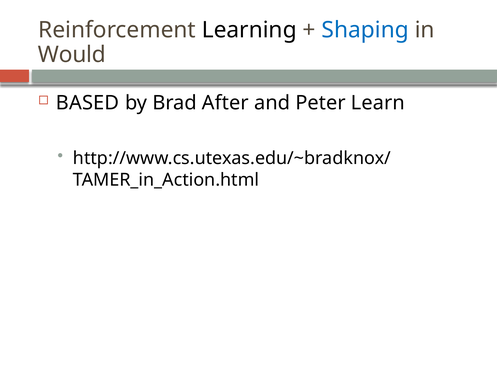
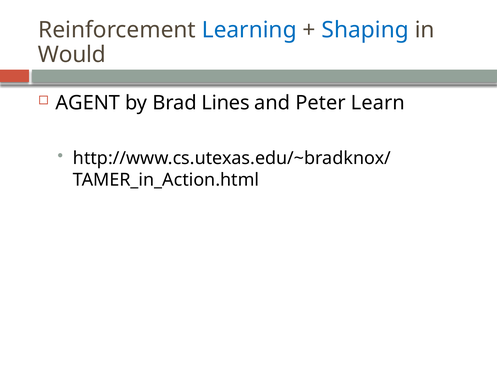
Learning colour: black -> blue
BASED: BASED -> AGENT
After: After -> Lines
